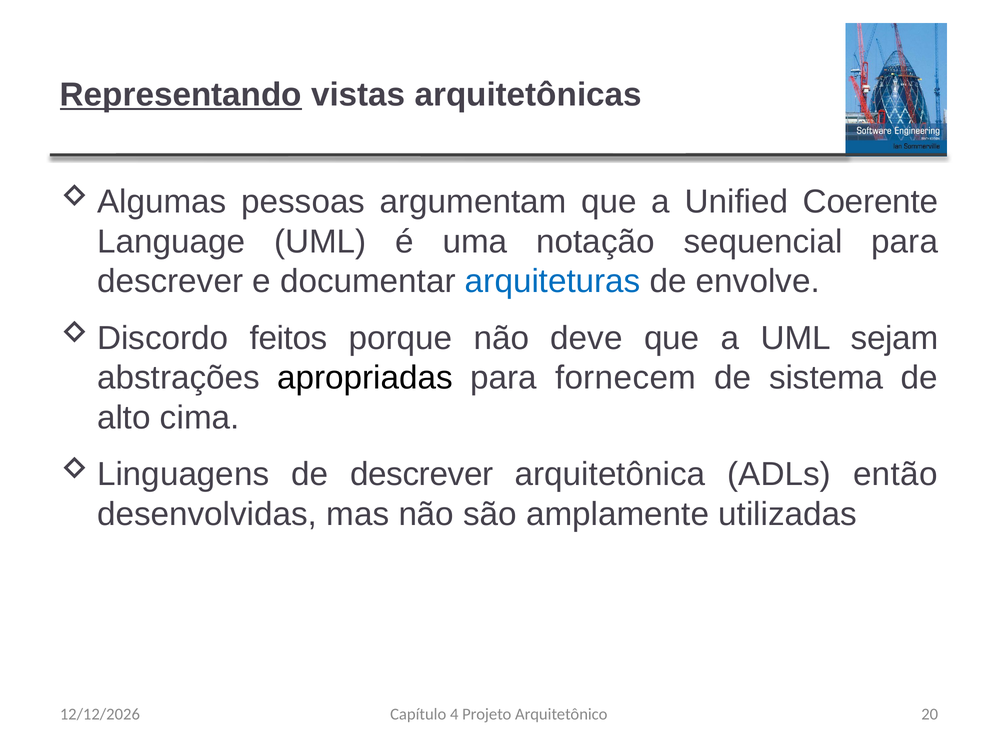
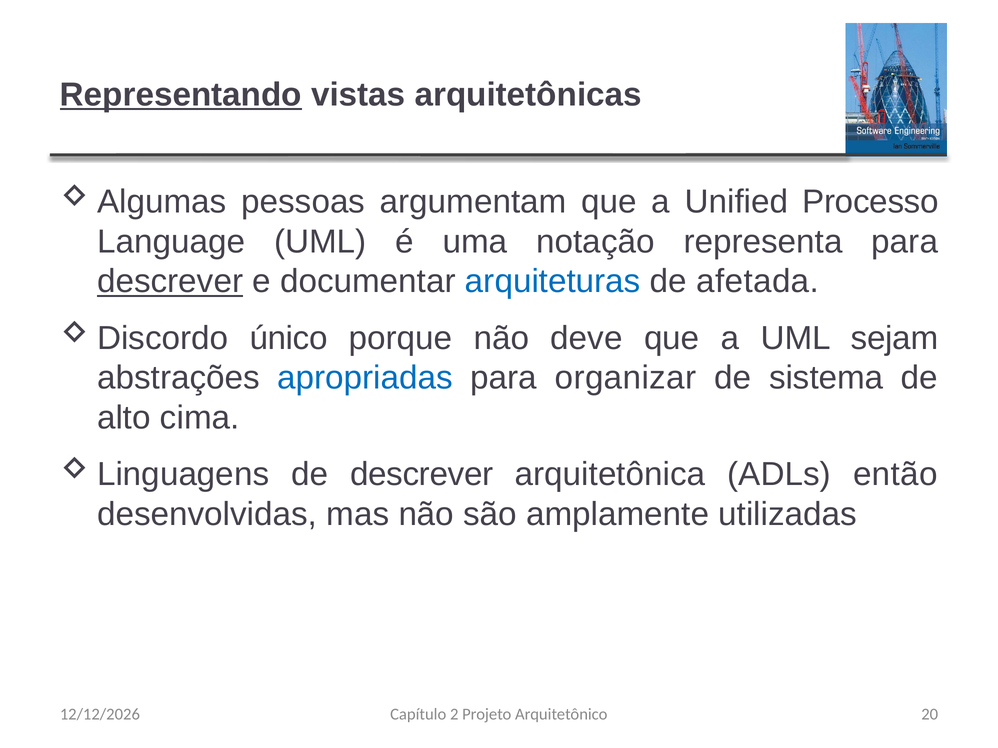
Coerente: Coerente -> Processo
sequencial: sequencial -> representa
descrever at (170, 282) underline: none -> present
envolve: envolve -> afetada
feitos: feitos -> único
apropriadas colour: black -> blue
fornecem: fornecem -> organizar
4: 4 -> 2
